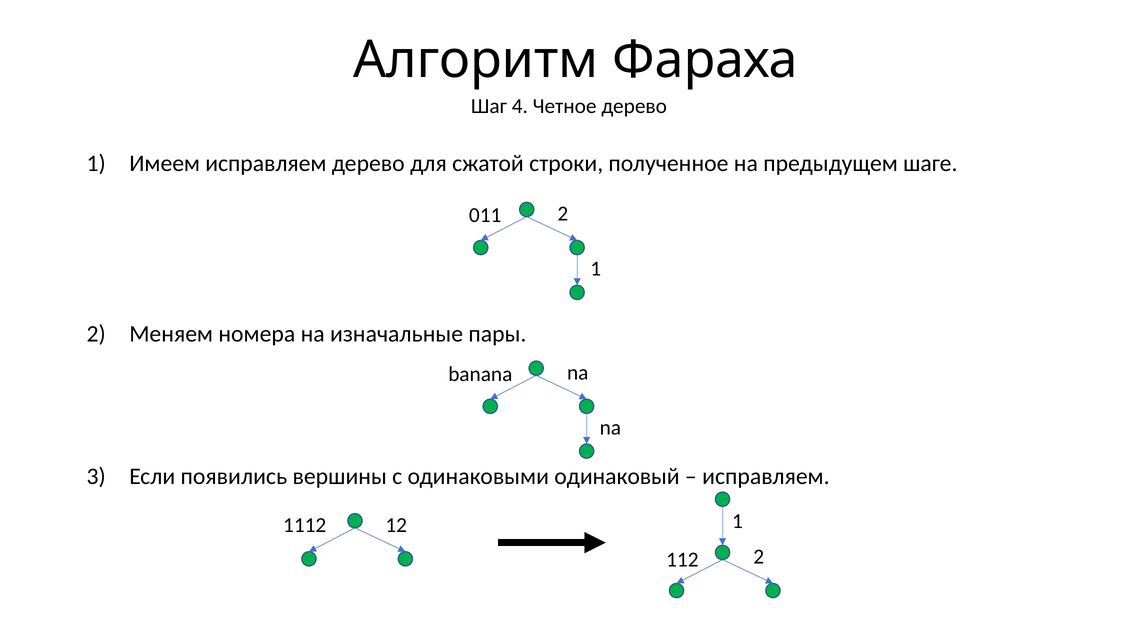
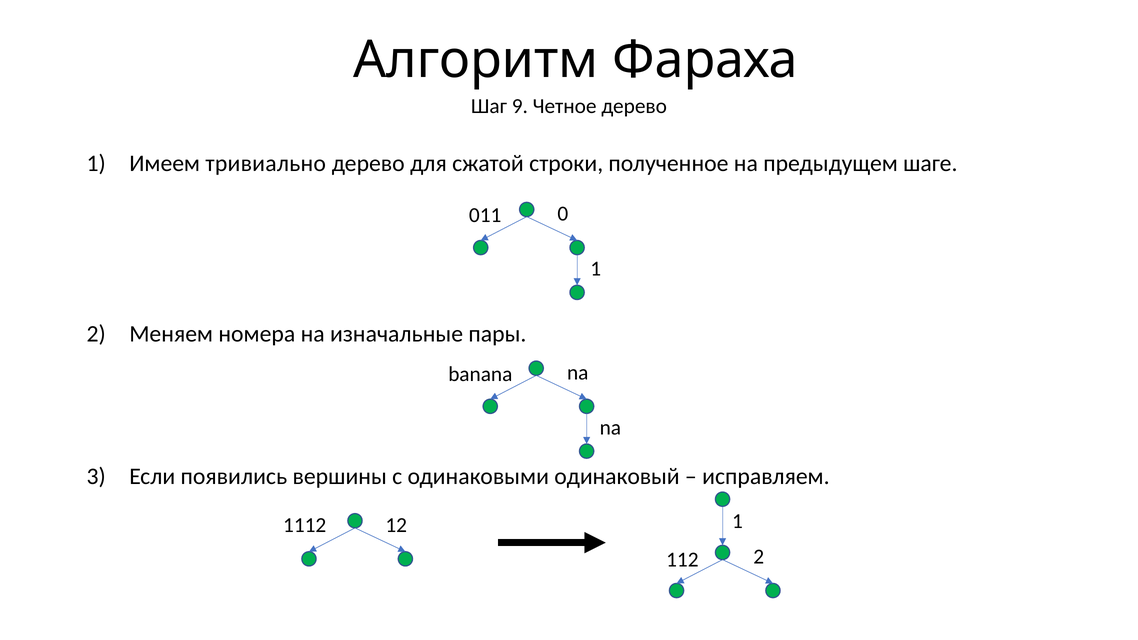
4: 4 -> 9
Имеем исправляем: исправляем -> тривиально
011 2: 2 -> 0
